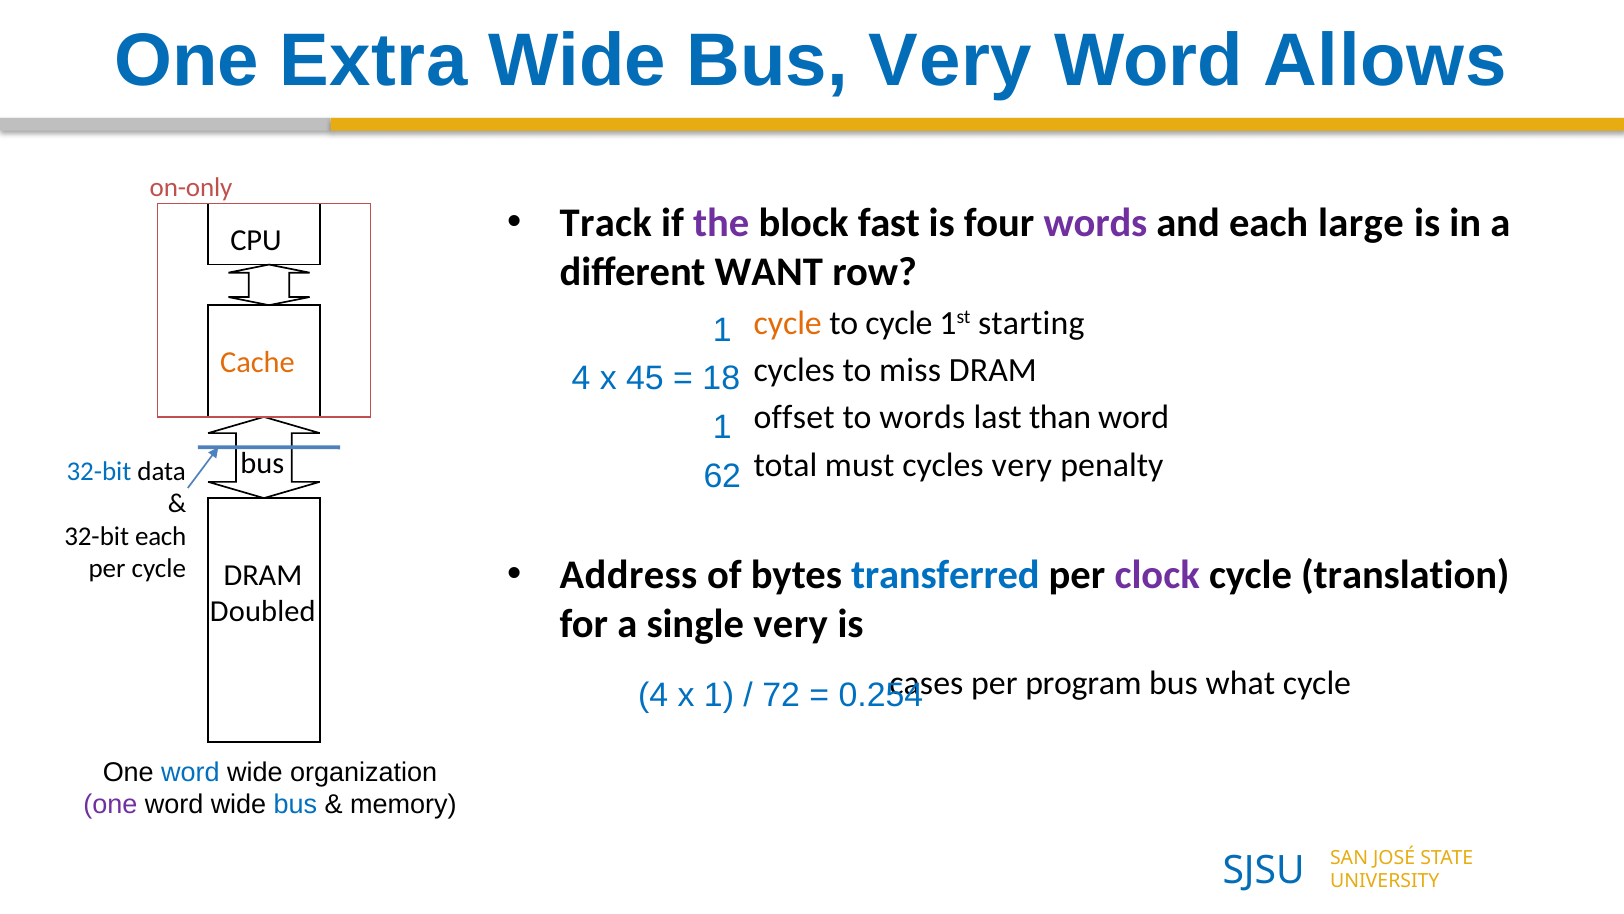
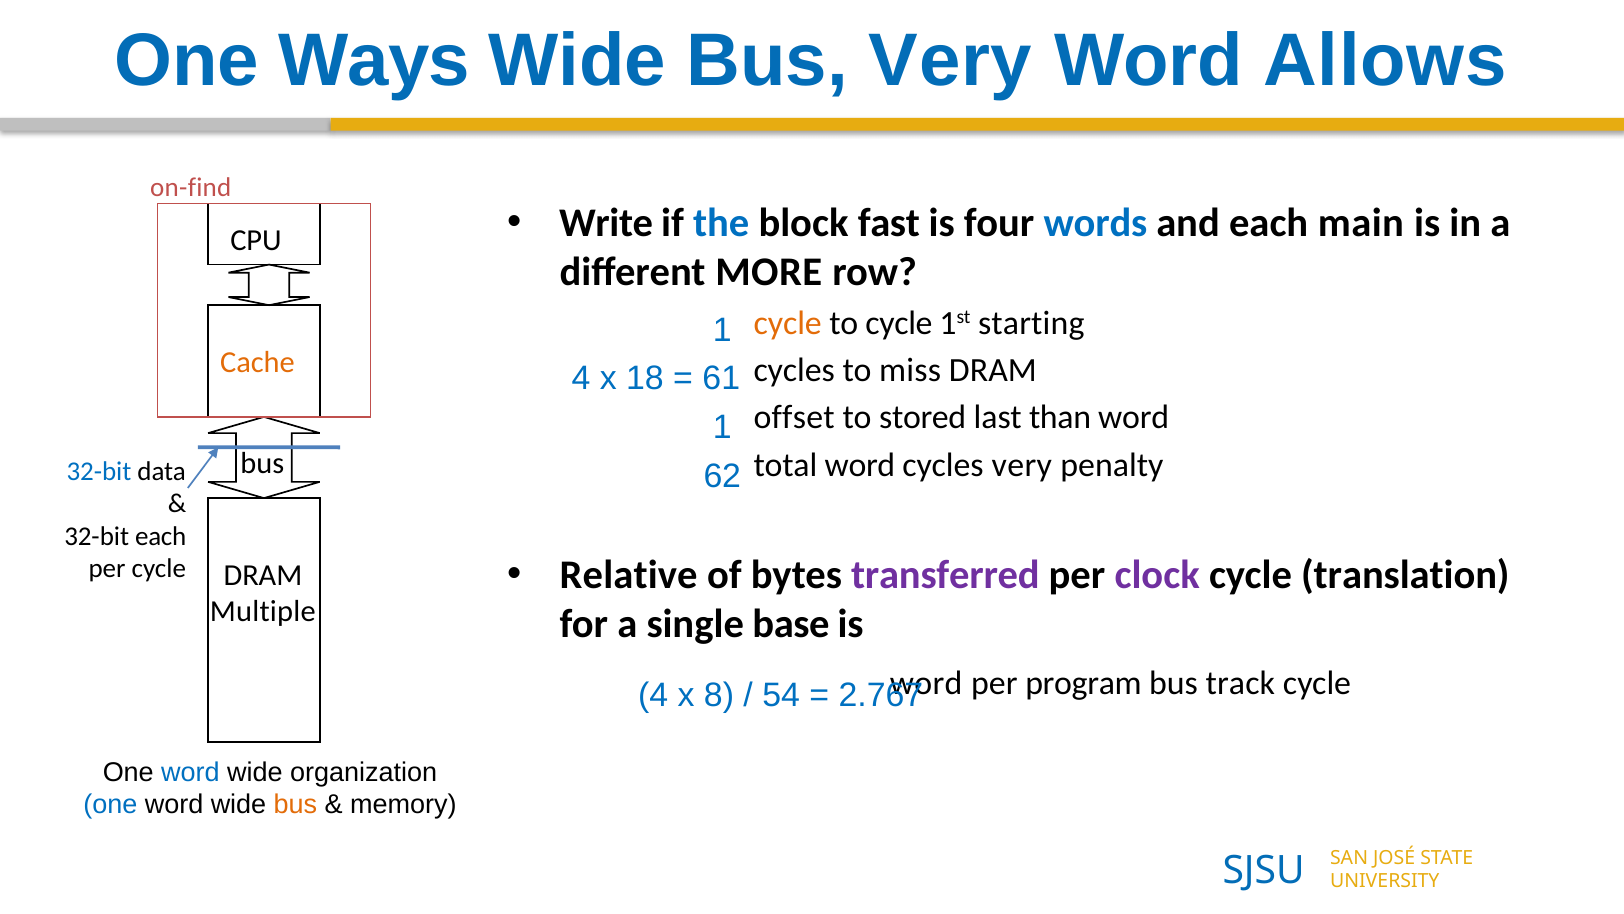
Extra: Extra -> Ways
on-only: on-only -> on-find
Track: Track -> Write
the colour: purple -> blue
words at (1095, 223) colour: purple -> blue
large: large -> main
WANT: WANT -> MORE
45: 45 -> 18
18: 18 -> 61
to words: words -> stored
total must: must -> word
Address: Address -> Relative
transferred colour: blue -> purple
Doubled: Doubled -> Multiple
single very: very -> base
cases at (926, 683): cases -> word
what: what -> track
x 1: 1 -> 8
72: 72 -> 54
0.254: 0.254 -> 2.767
one at (110, 805) colour: purple -> blue
bus at (295, 805) colour: blue -> orange
